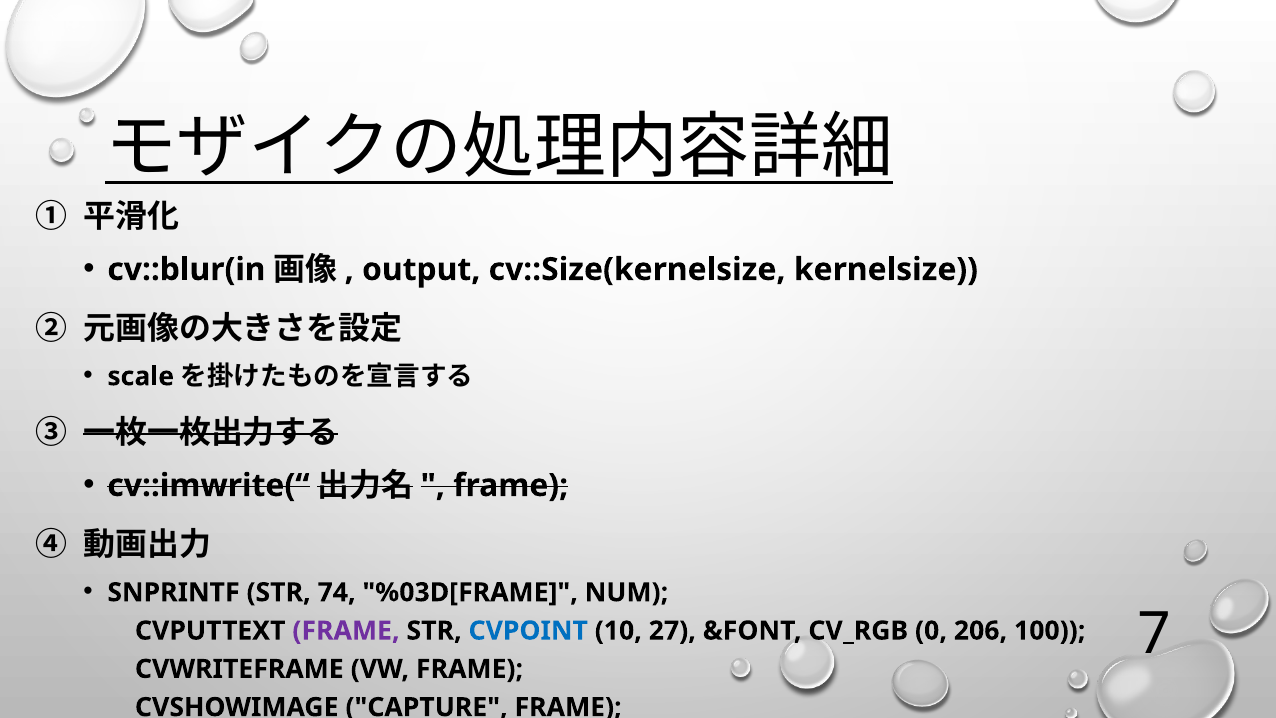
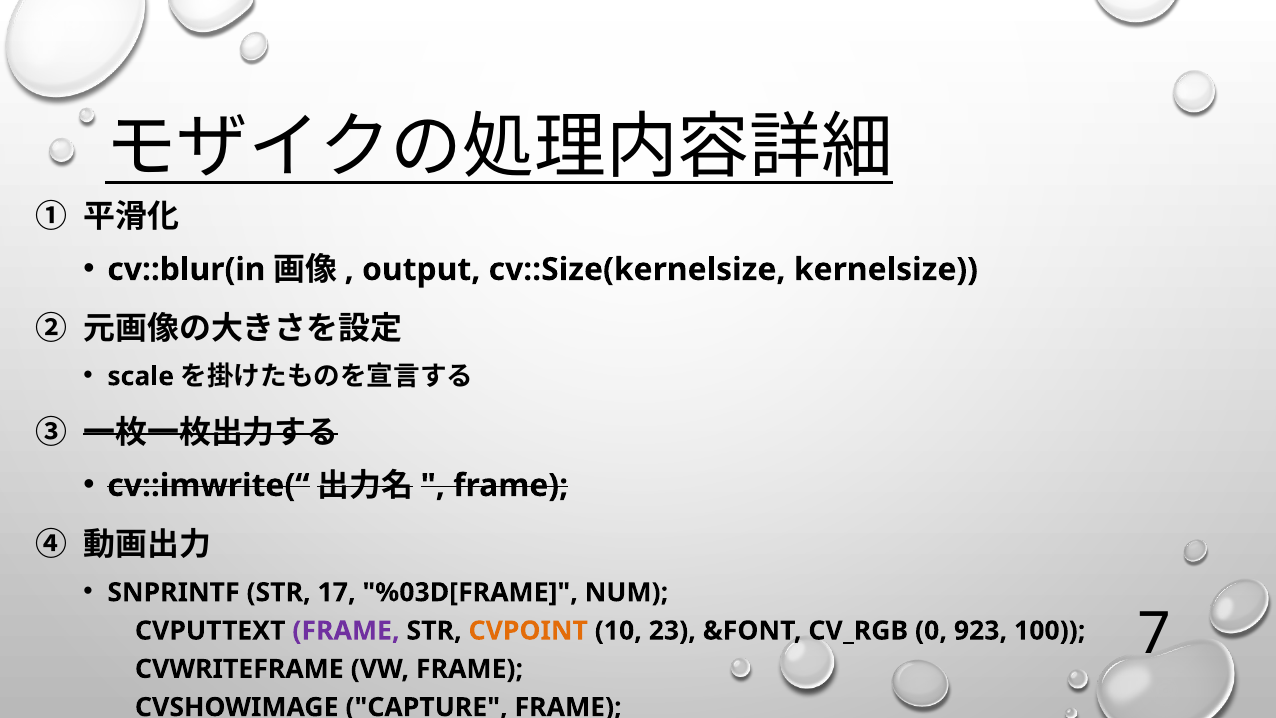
74: 74 -> 17
CVPOINT colour: blue -> orange
27: 27 -> 23
206: 206 -> 923
